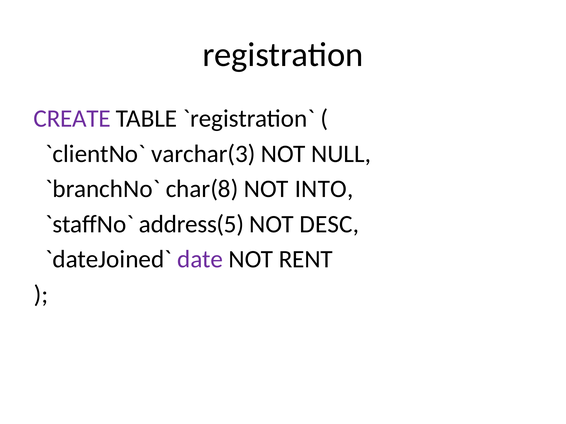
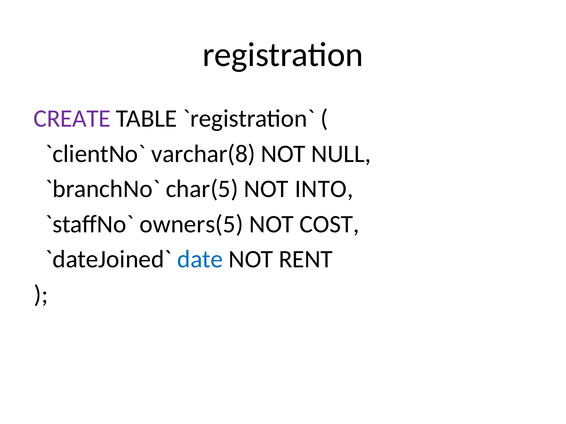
varchar(3: varchar(3 -> varchar(8
char(8: char(8 -> char(5
address(5: address(5 -> owners(5
DESC: DESC -> COST
date colour: purple -> blue
